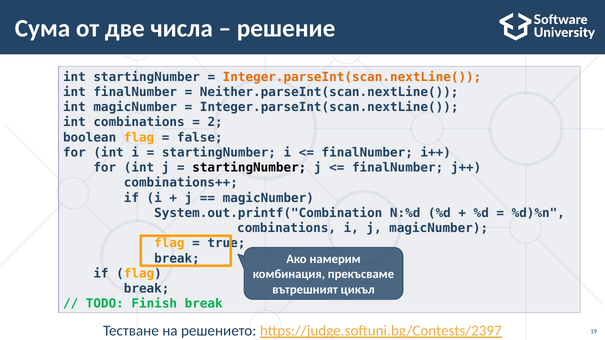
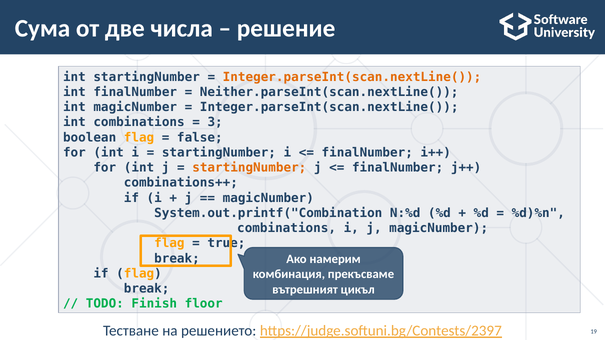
2: 2 -> 3
startingNumber at (249, 168) colour: black -> orange
Finish break: break -> floor
